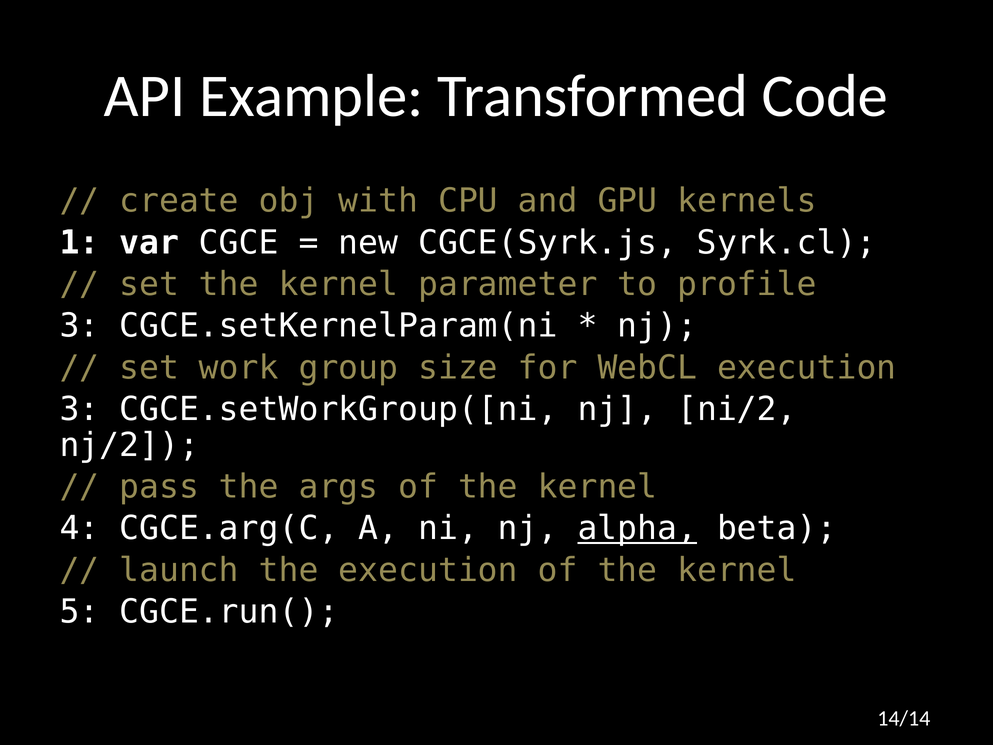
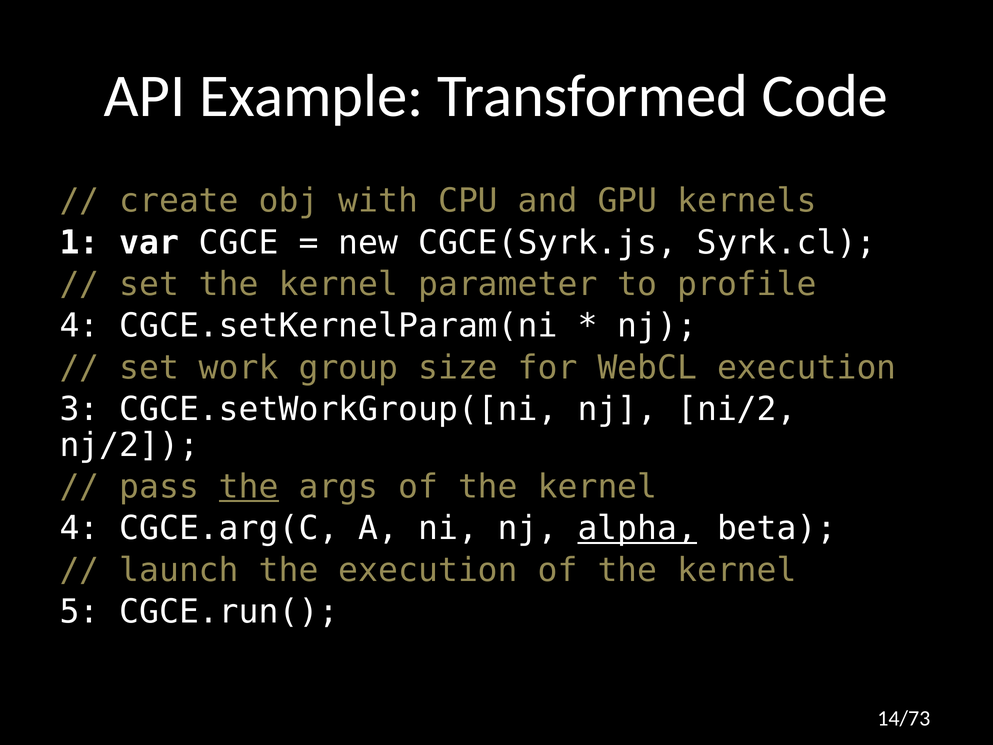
3 at (79, 326): 3 -> 4
the at (249, 487) underline: none -> present
14/14: 14/14 -> 14/73
